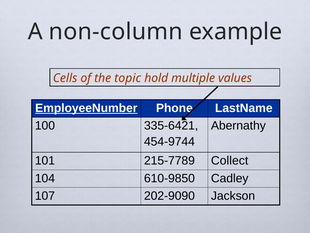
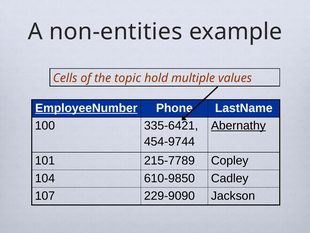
non-column: non-column -> non-entities
Abernathy underline: none -> present
Collect: Collect -> Copley
202-9090: 202-9090 -> 229-9090
